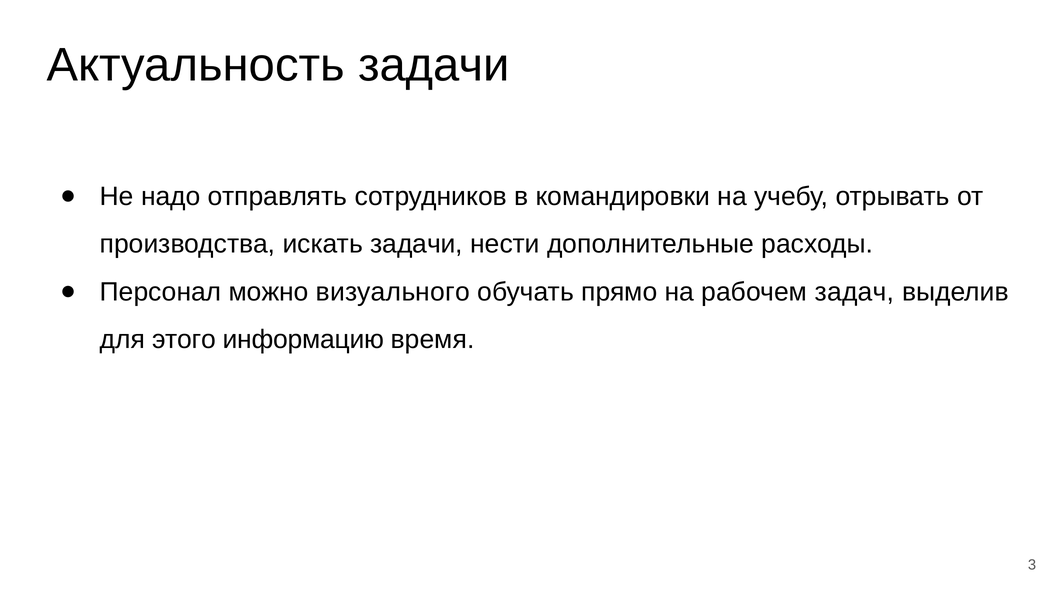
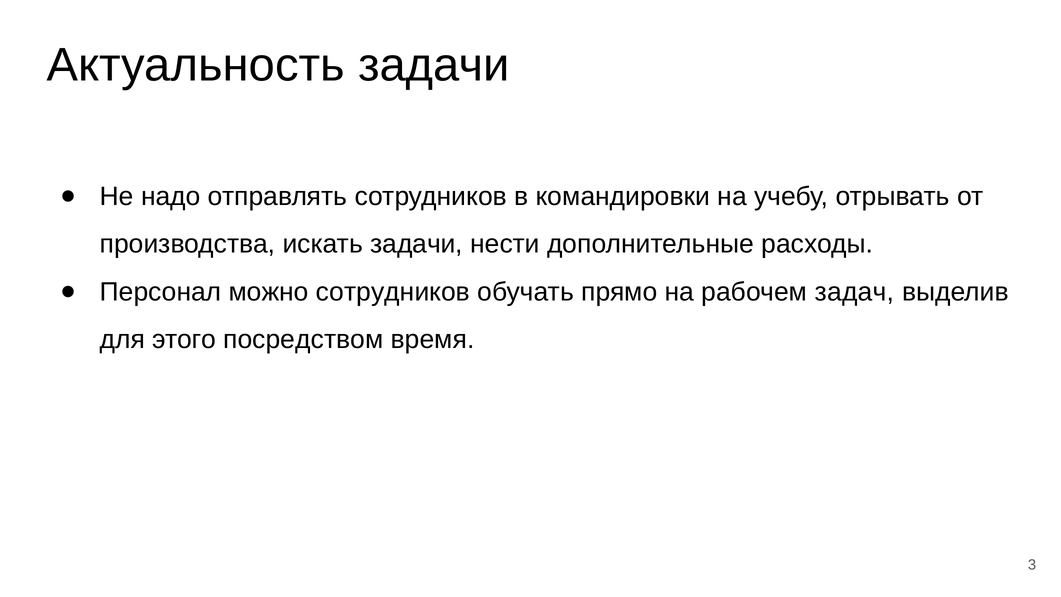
можно визуального: визуального -> сотрудников
информацию: информацию -> посредством
